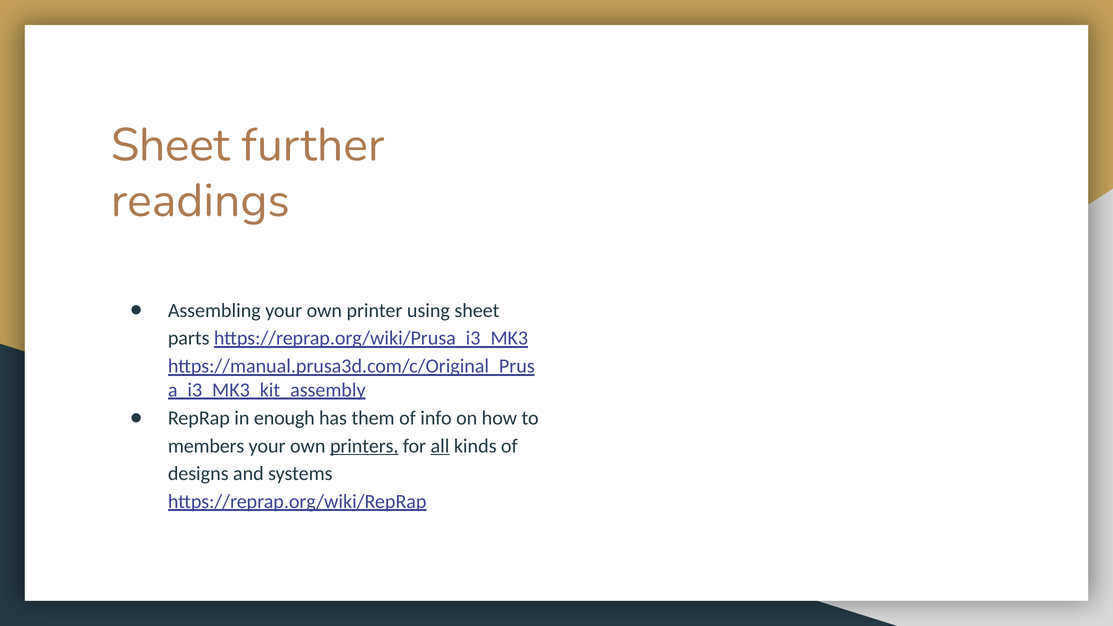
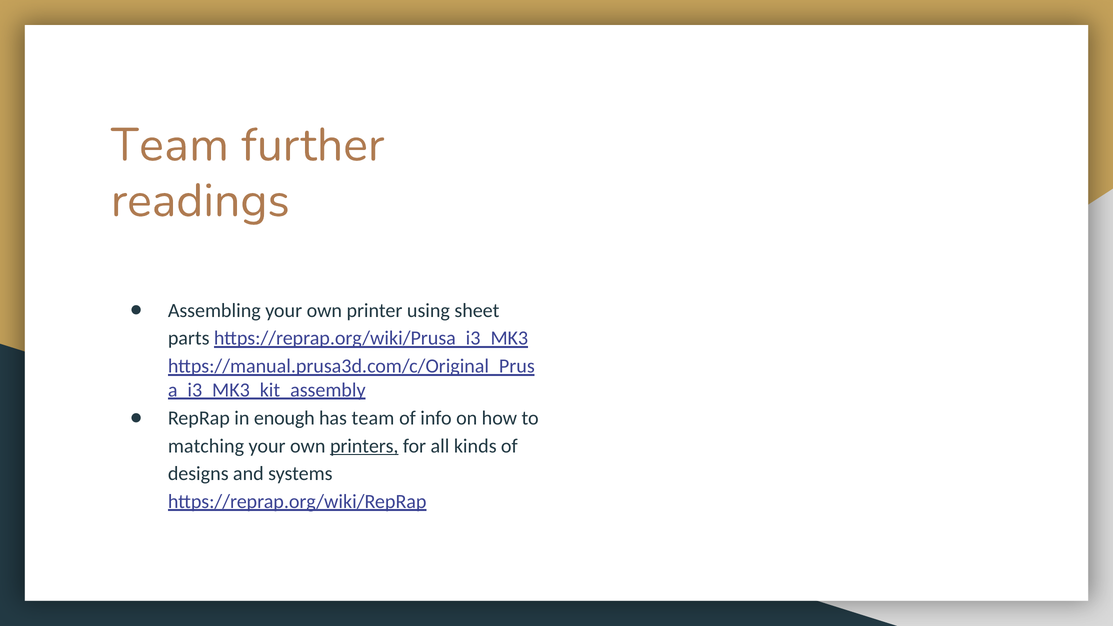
Sheet at (170, 145): Sheet -> Team
has them: them -> team
members: members -> matching
all underline: present -> none
